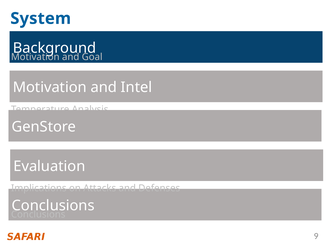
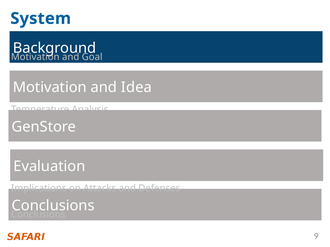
Intel: Intel -> Idea
